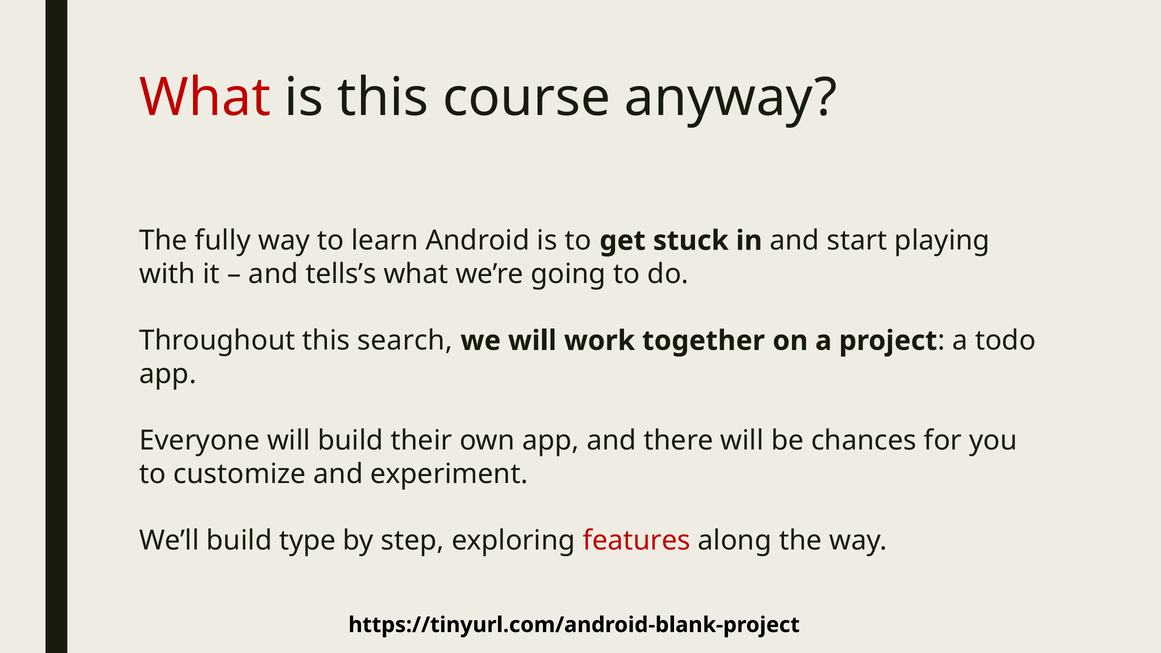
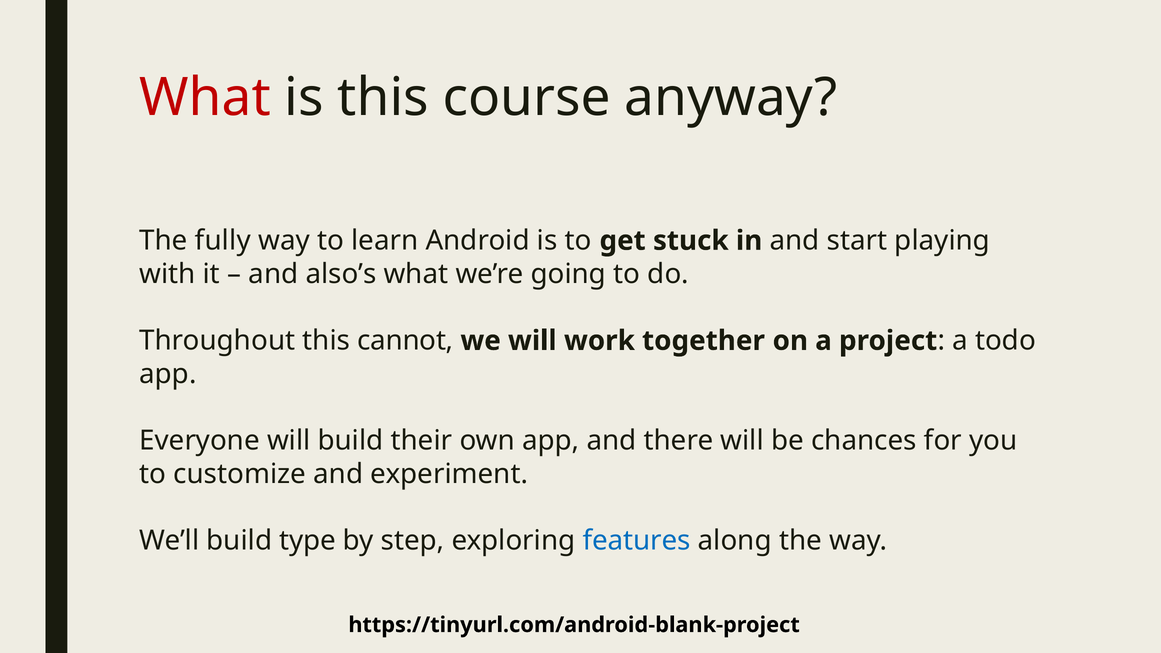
tells’s: tells’s -> also’s
search: search -> cannot
features colour: red -> blue
